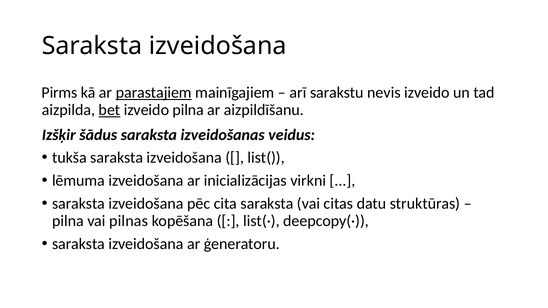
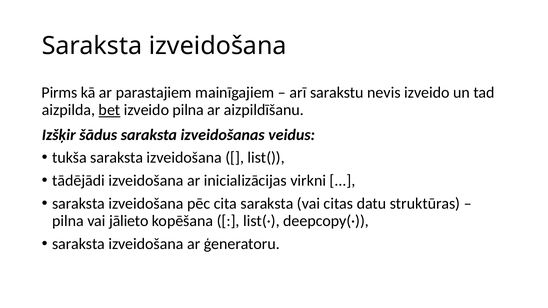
parastajiem underline: present -> none
lēmuma: lēmuma -> tādējādi
pilnas: pilnas -> jālieto
